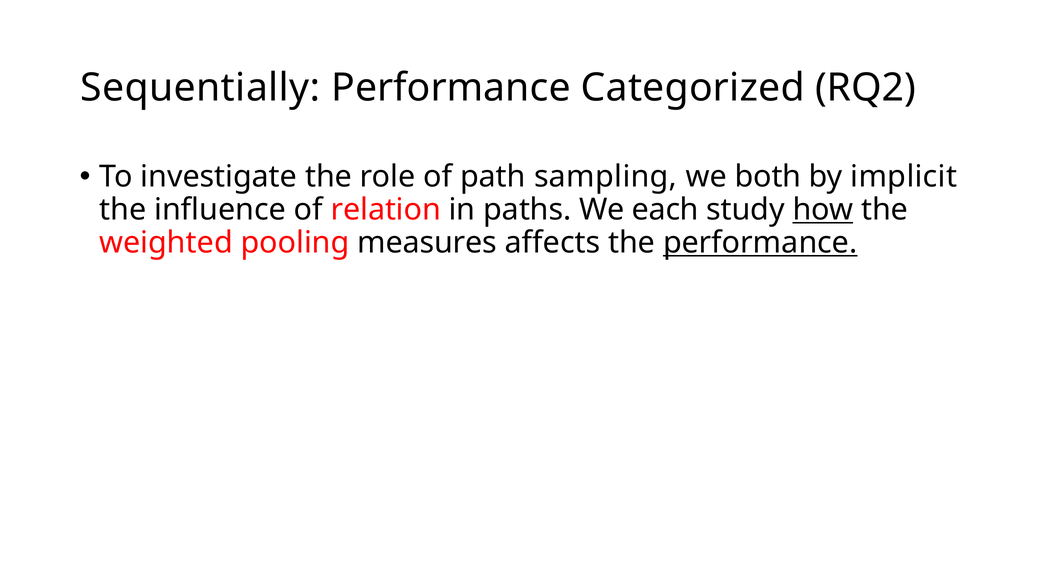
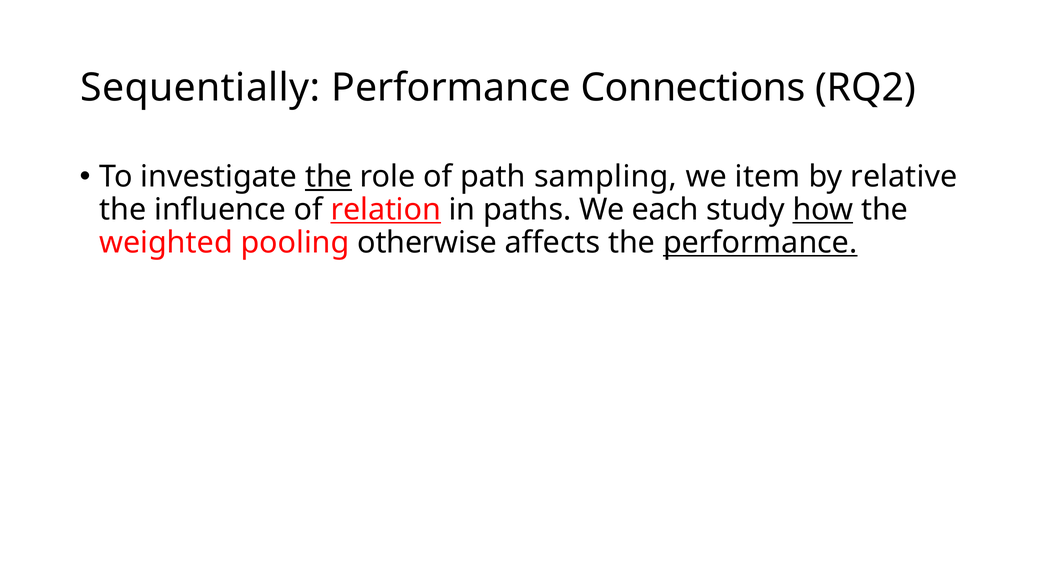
Categorized: Categorized -> Connections
the at (329, 177) underline: none -> present
both: both -> item
implicit: implicit -> relative
relation underline: none -> present
measures: measures -> otherwise
